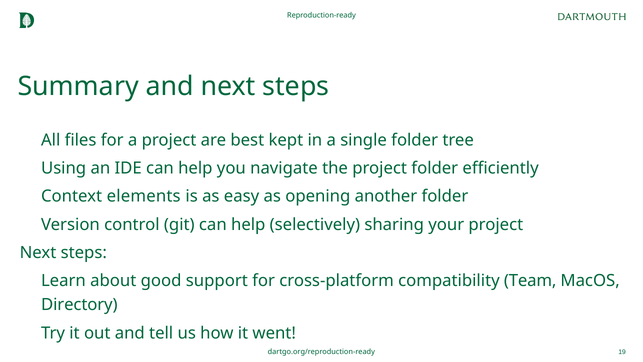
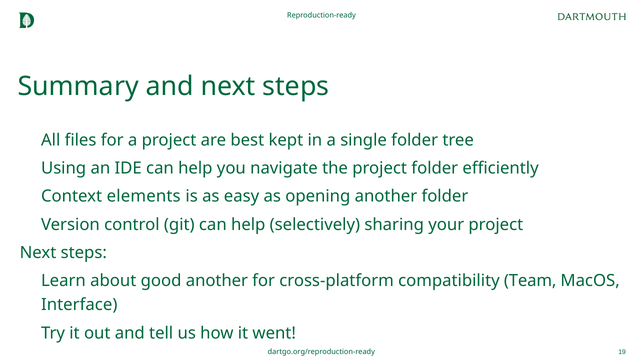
good support: support -> another
Directory: Directory -> Interface
